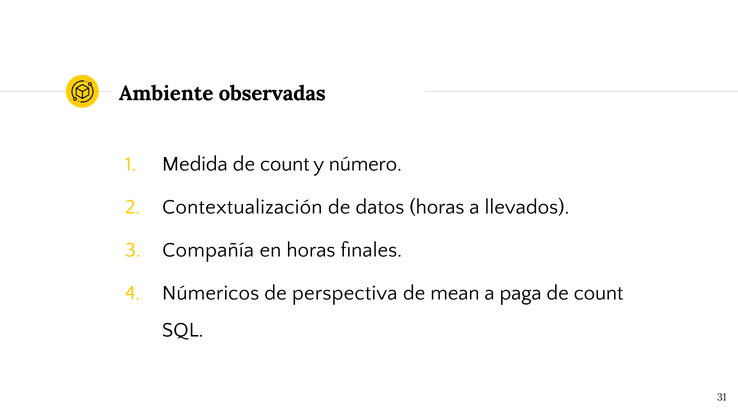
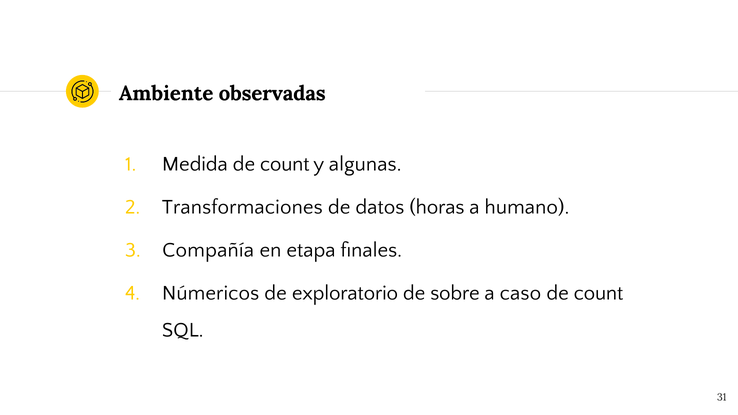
número: número -> algunas
Contextualización: Contextualización -> Transformaciones
llevados: llevados -> humano
en horas: horas -> etapa
perspectiva: perspectiva -> exploratorio
mean: mean -> sobre
paga: paga -> caso
